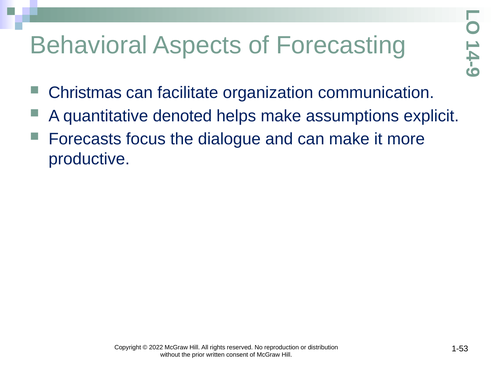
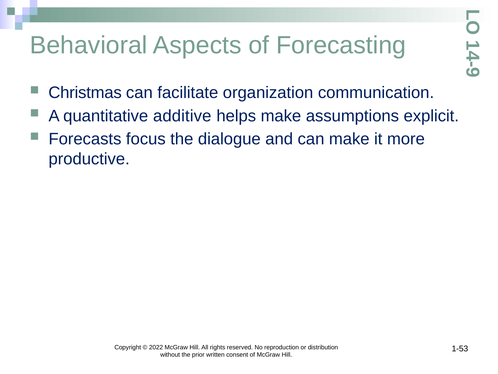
denoted: denoted -> additive
